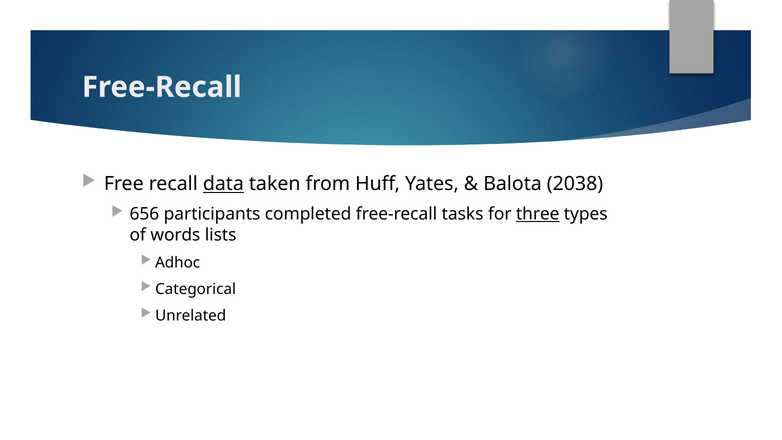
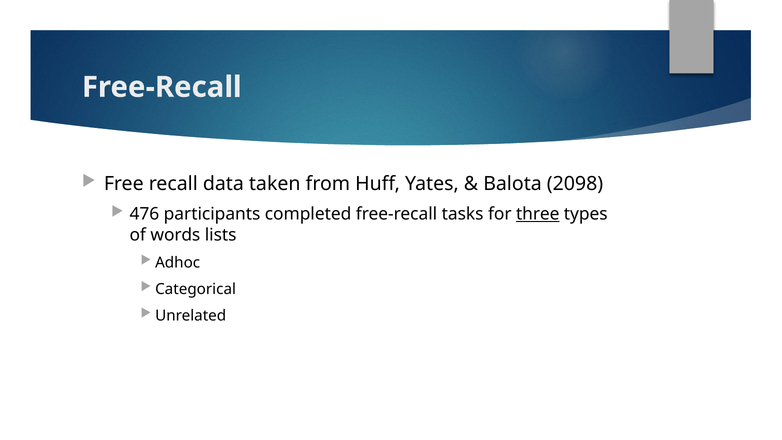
data underline: present -> none
2038: 2038 -> 2098
656: 656 -> 476
